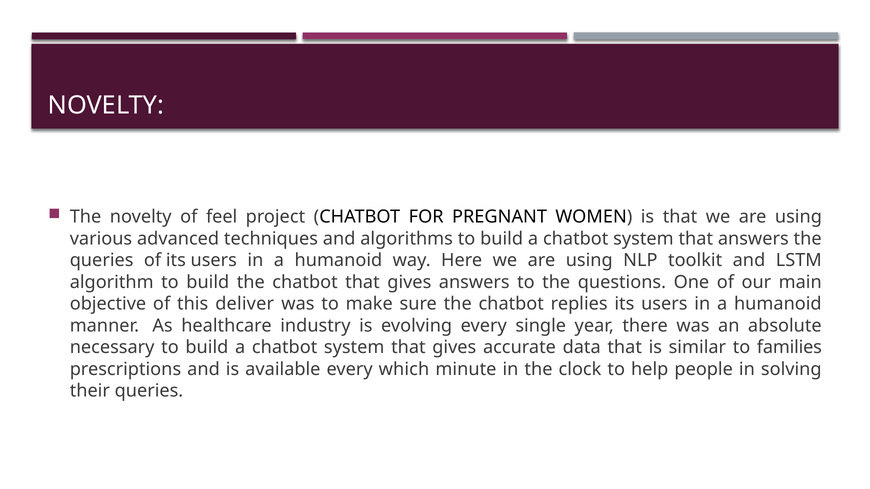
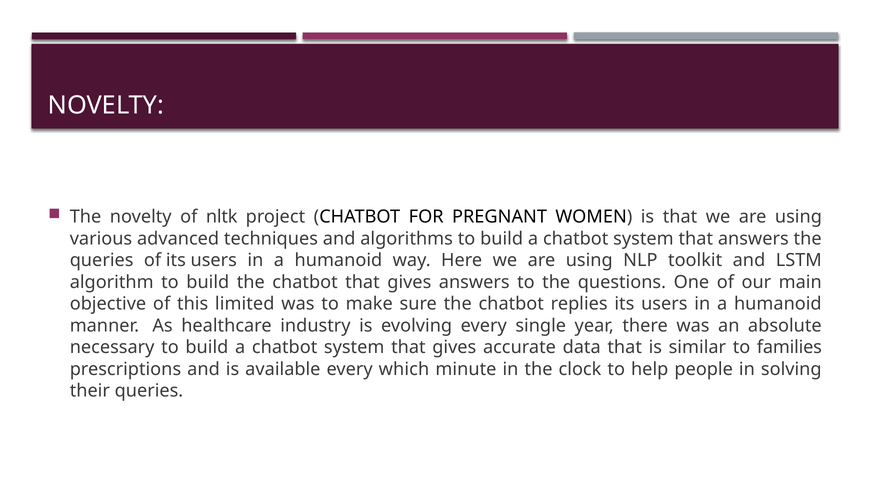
feel: feel -> nltk
deliver: deliver -> limited
